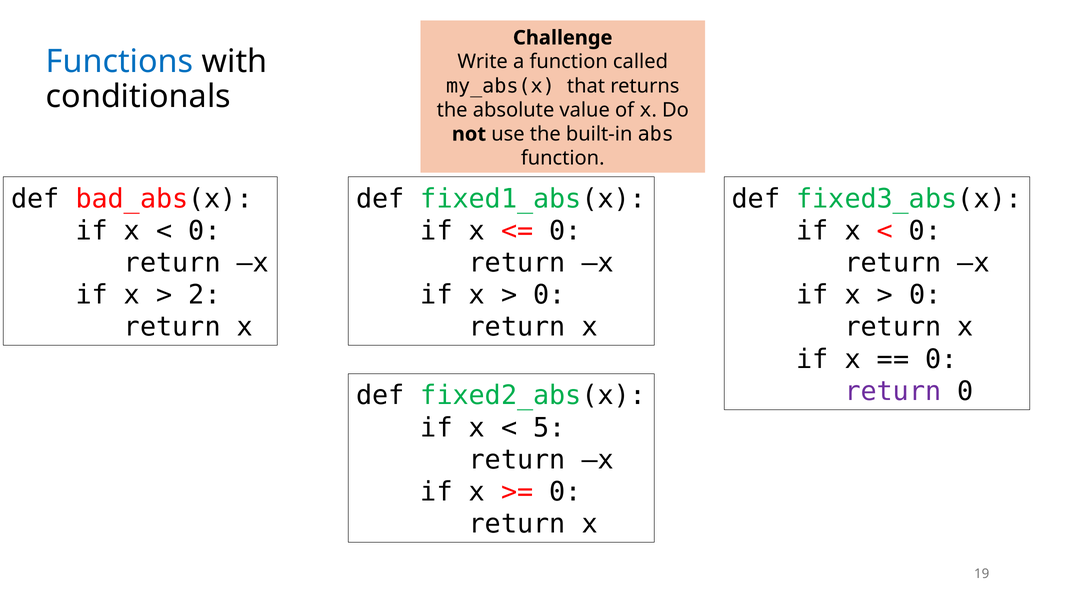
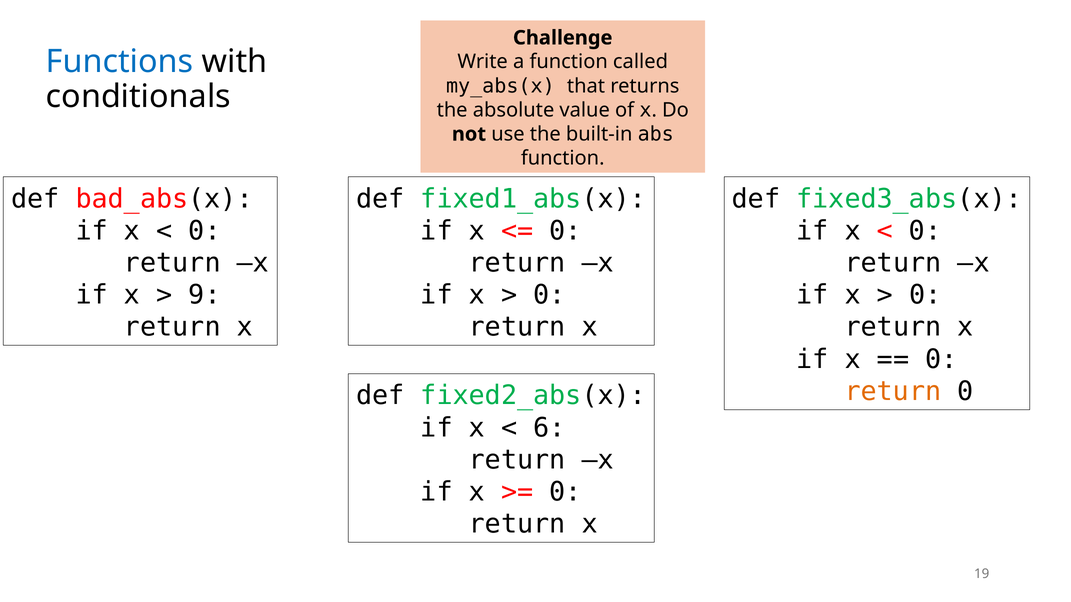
2: 2 -> 9
return at (893, 392) colour: purple -> orange
5: 5 -> 6
